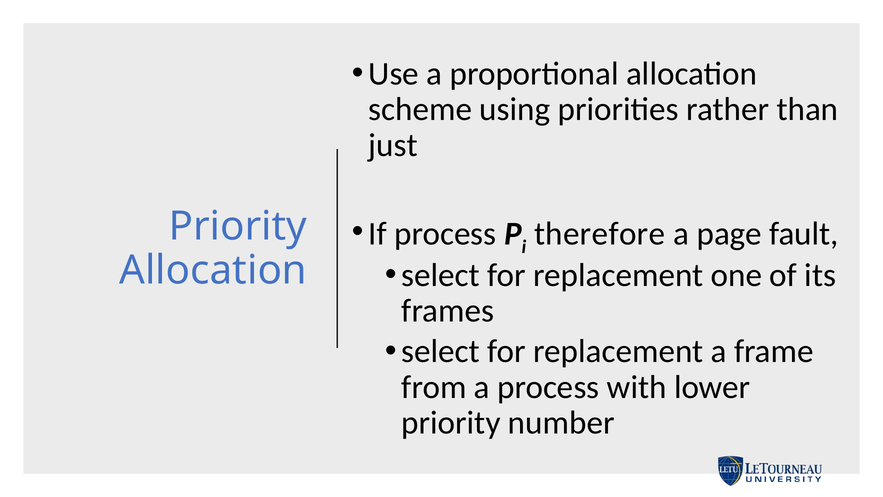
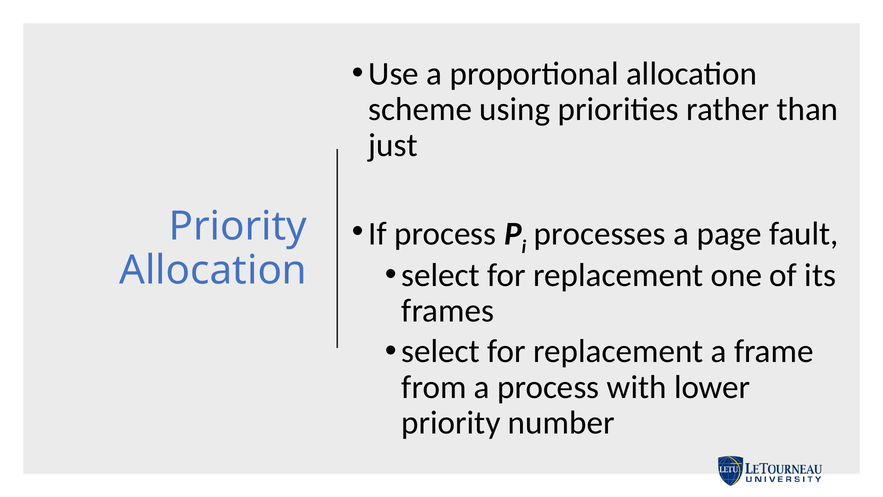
therefore: therefore -> processes
